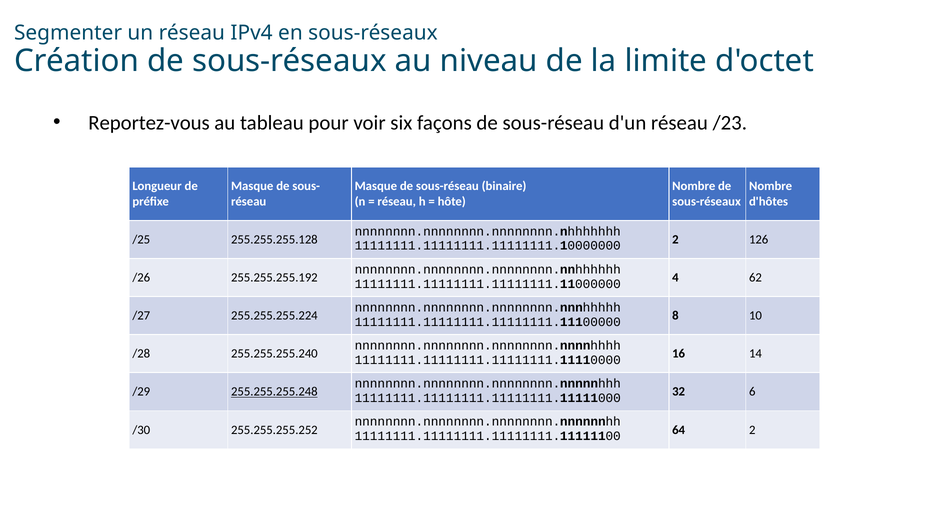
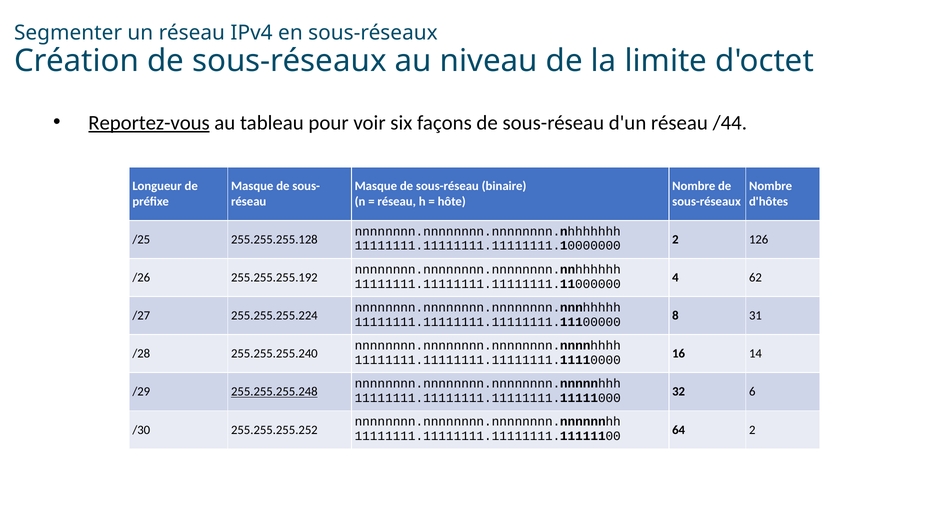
Reportez-vous underline: none -> present
/23: /23 -> /44
10: 10 -> 31
